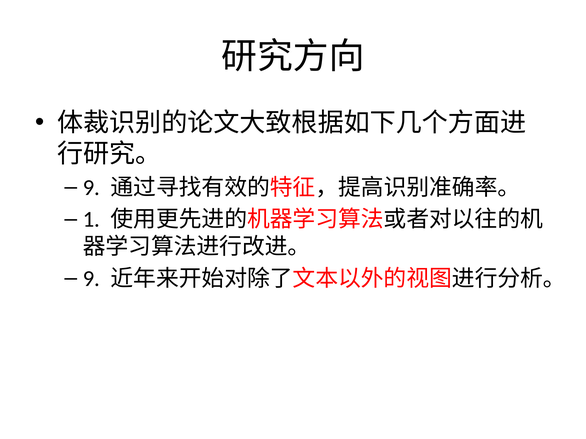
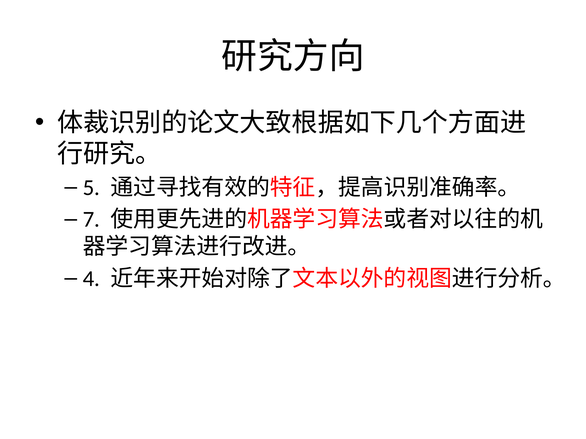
9 at (91, 188): 9 -> 5
1: 1 -> 7
9 at (91, 279): 9 -> 4
